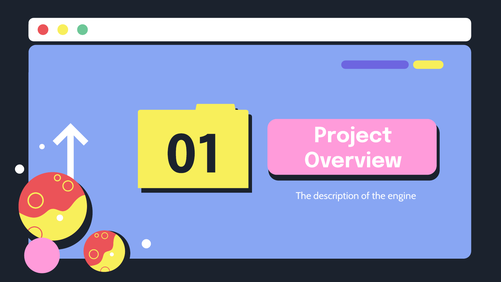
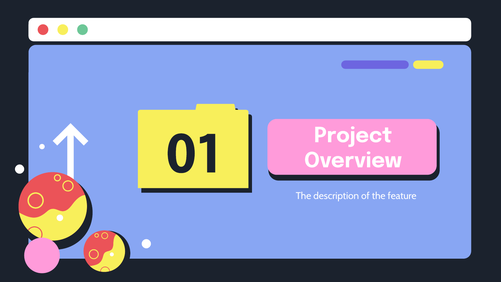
engine: engine -> feature
